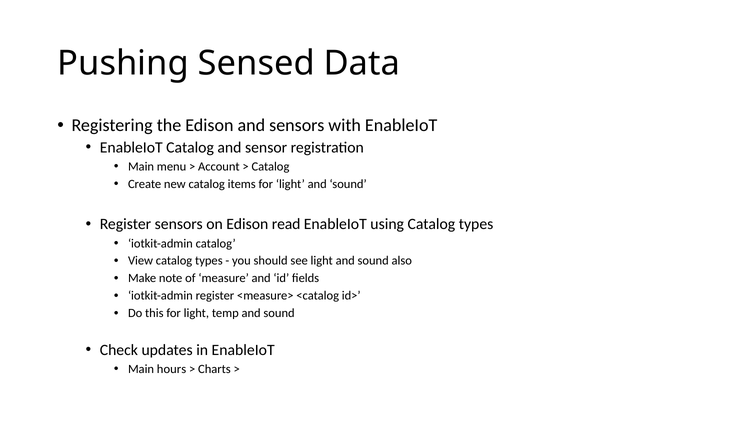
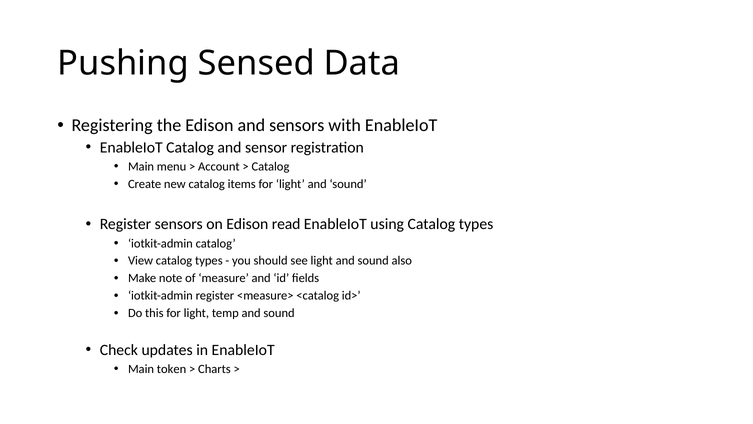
hours: hours -> token
